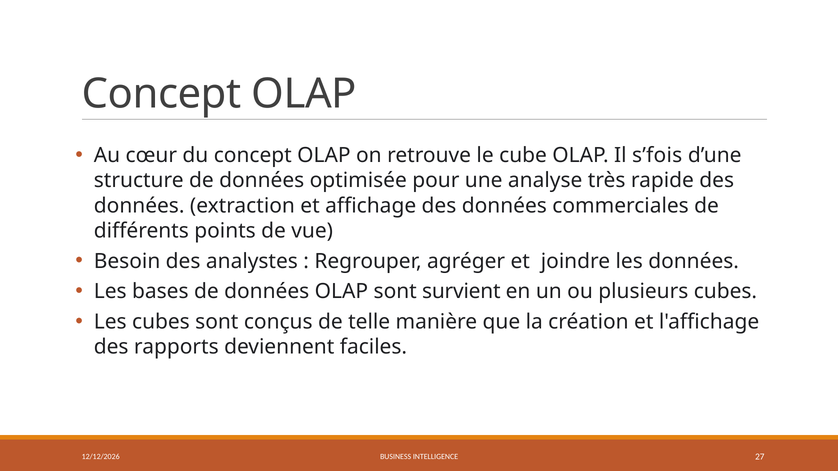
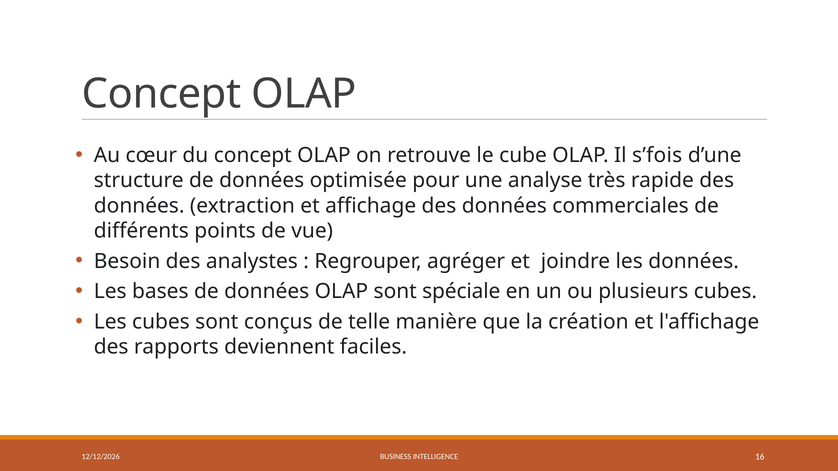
survient: survient -> spéciale
27: 27 -> 16
